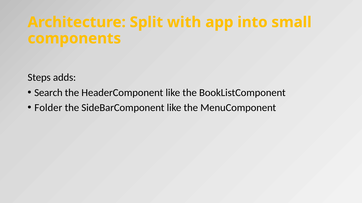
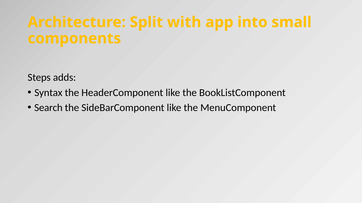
Search: Search -> Syntax
Folder: Folder -> Search
